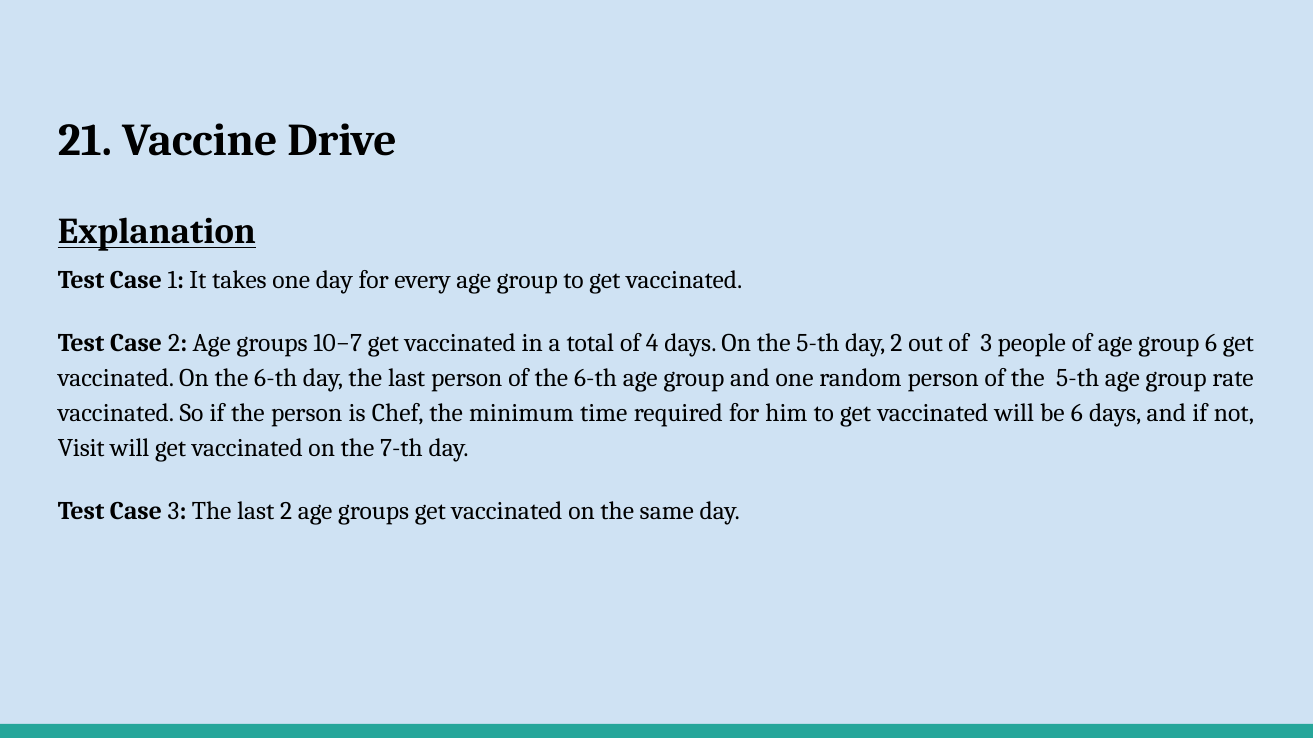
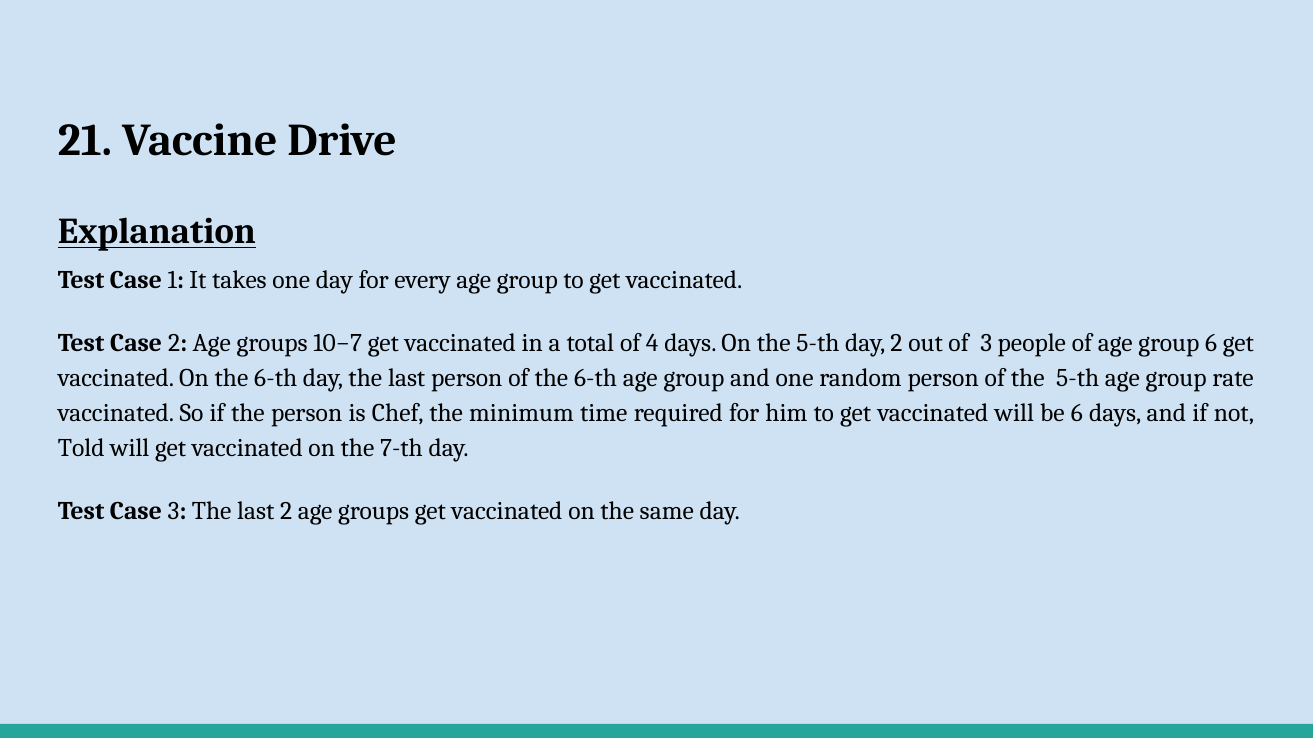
Visit: Visit -> Told
